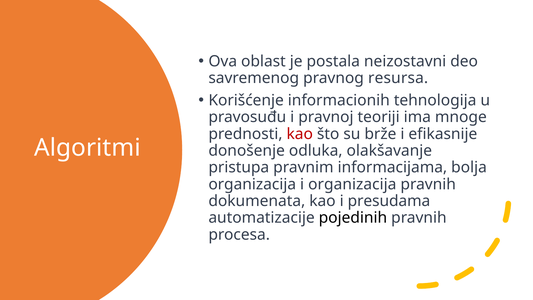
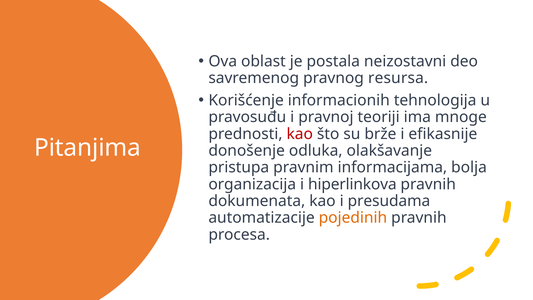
Algoritmi: Algoritmi -> Pitanjima
i organizacija: organizacija -> hiperlinkova
pojedinih colour: black -> orange
